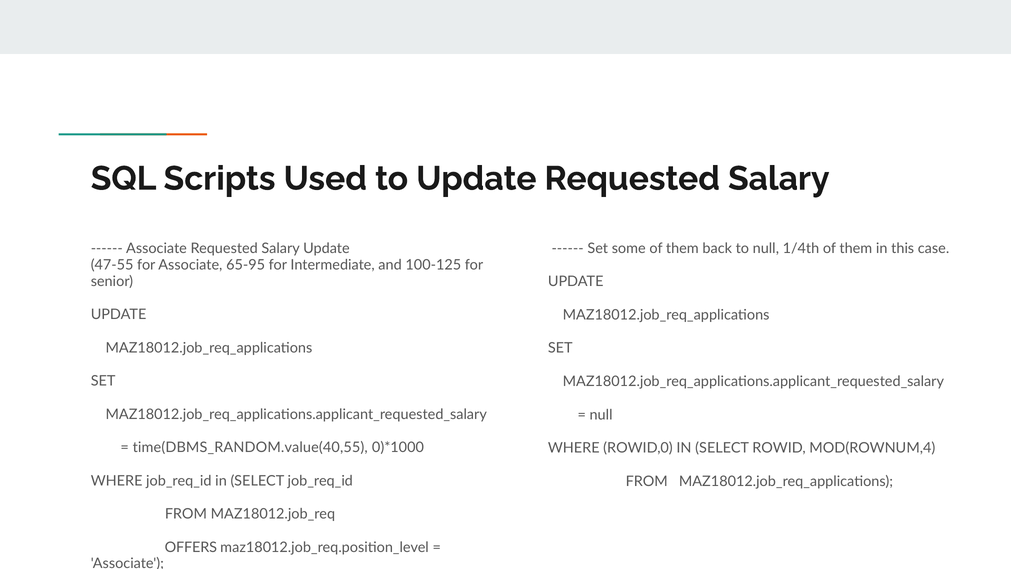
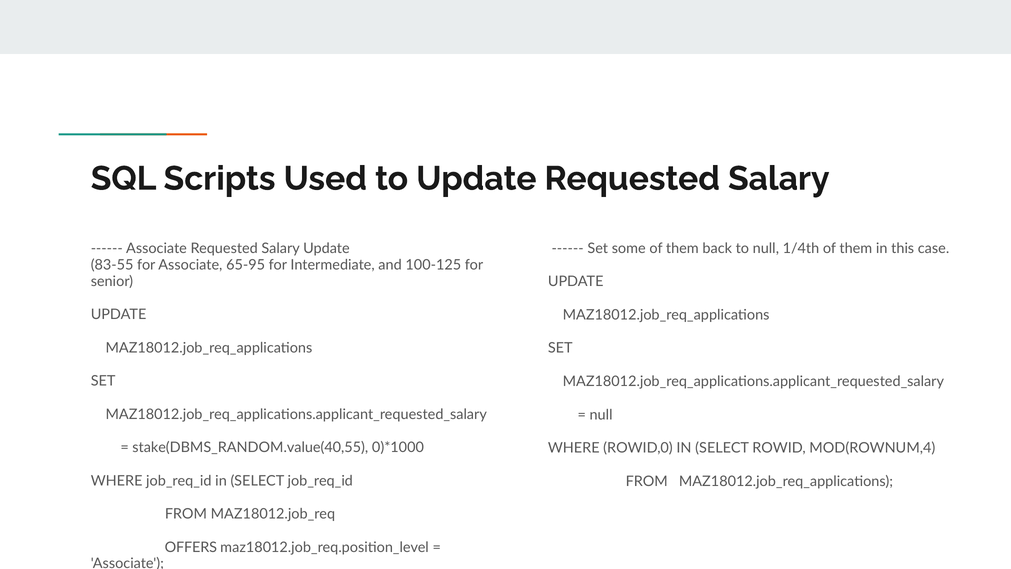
47-55: 47-55 -> 83-55
time(DBMS_RANDOM.value(40,55: time(DBMS_RANDOM.value(40,55 -> stake(DBMS_RANDOM.value(40,55
